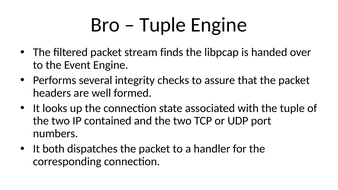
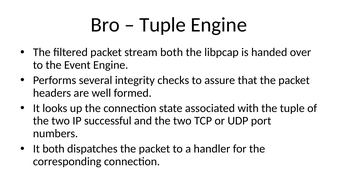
stream finds: finds -> both
contained: contained -> successful
